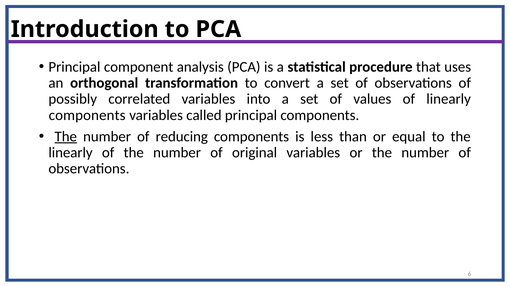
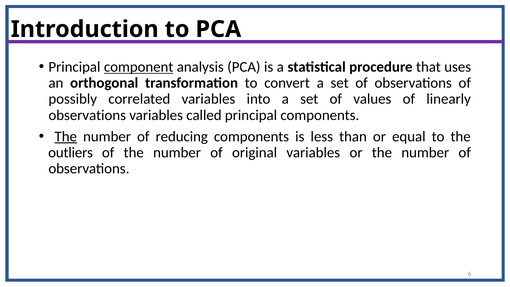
component underline: none -> present
components at (87, 115): components -> observations
linearly at (71, 152): linearly -> outliers
